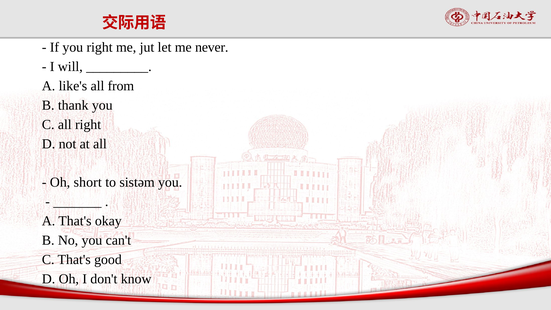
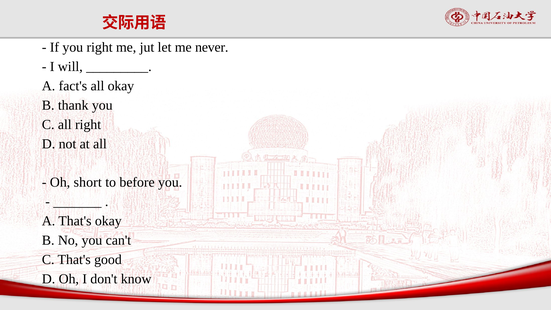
like's: like's -> fact's
all from: from -> okay
sistəm: sistəm -> before
